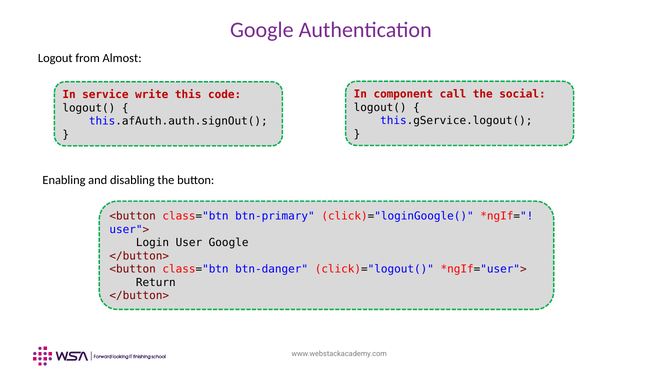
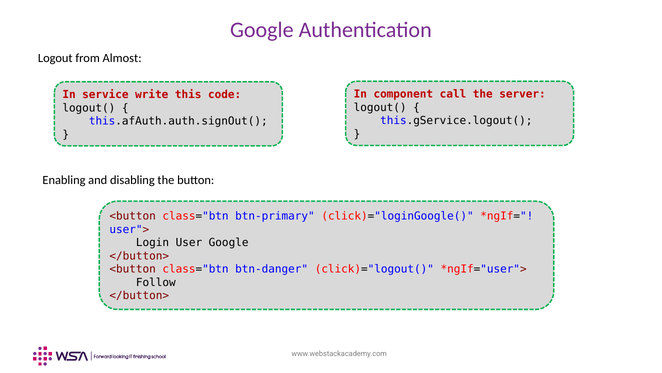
social: social -> server
Return: Return -> Follow
